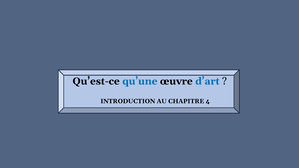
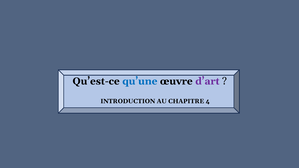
d’art colour: blue -> purple
